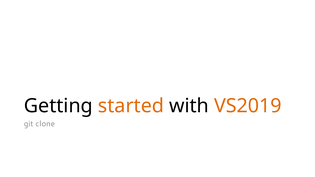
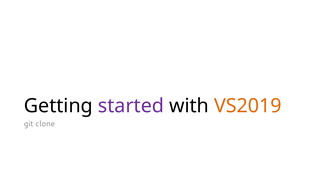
started colour: orange -> purple
